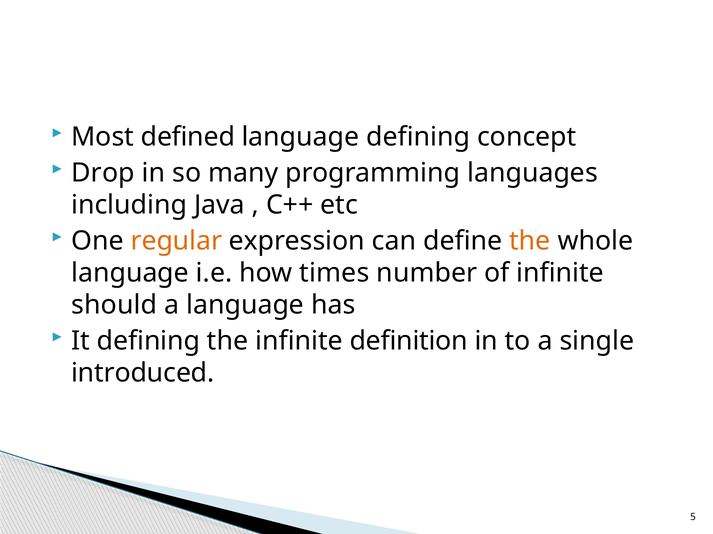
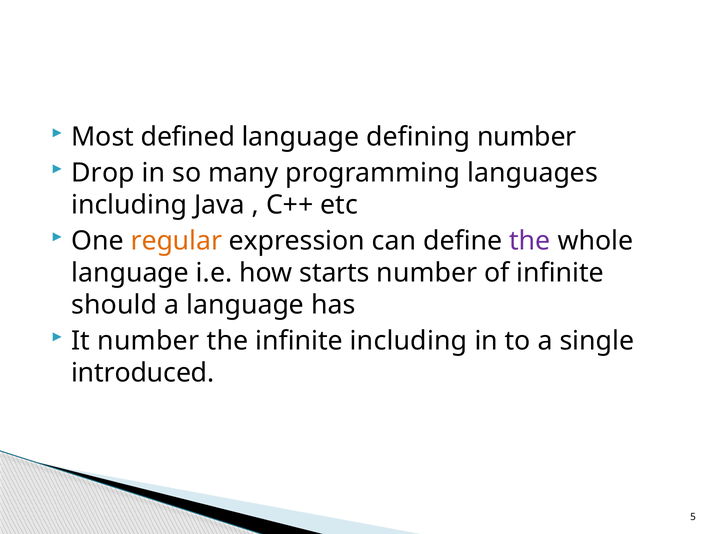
defining concept: concept -> number
the at (530, 241) colour: orange -> purple
times: times -> starts
It defining: defining -> number
infinite definition: definition -> including
